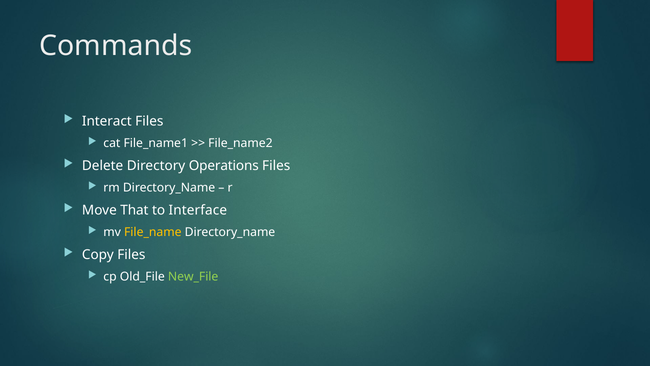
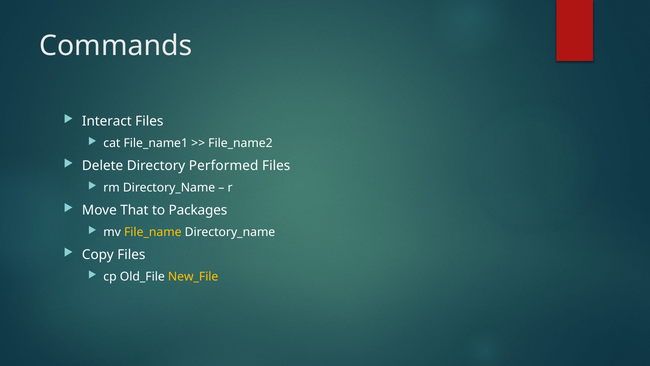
Operations: Operations -> Performed
Interface: Interface -> Packages
New_File colour: light green -> yellow
